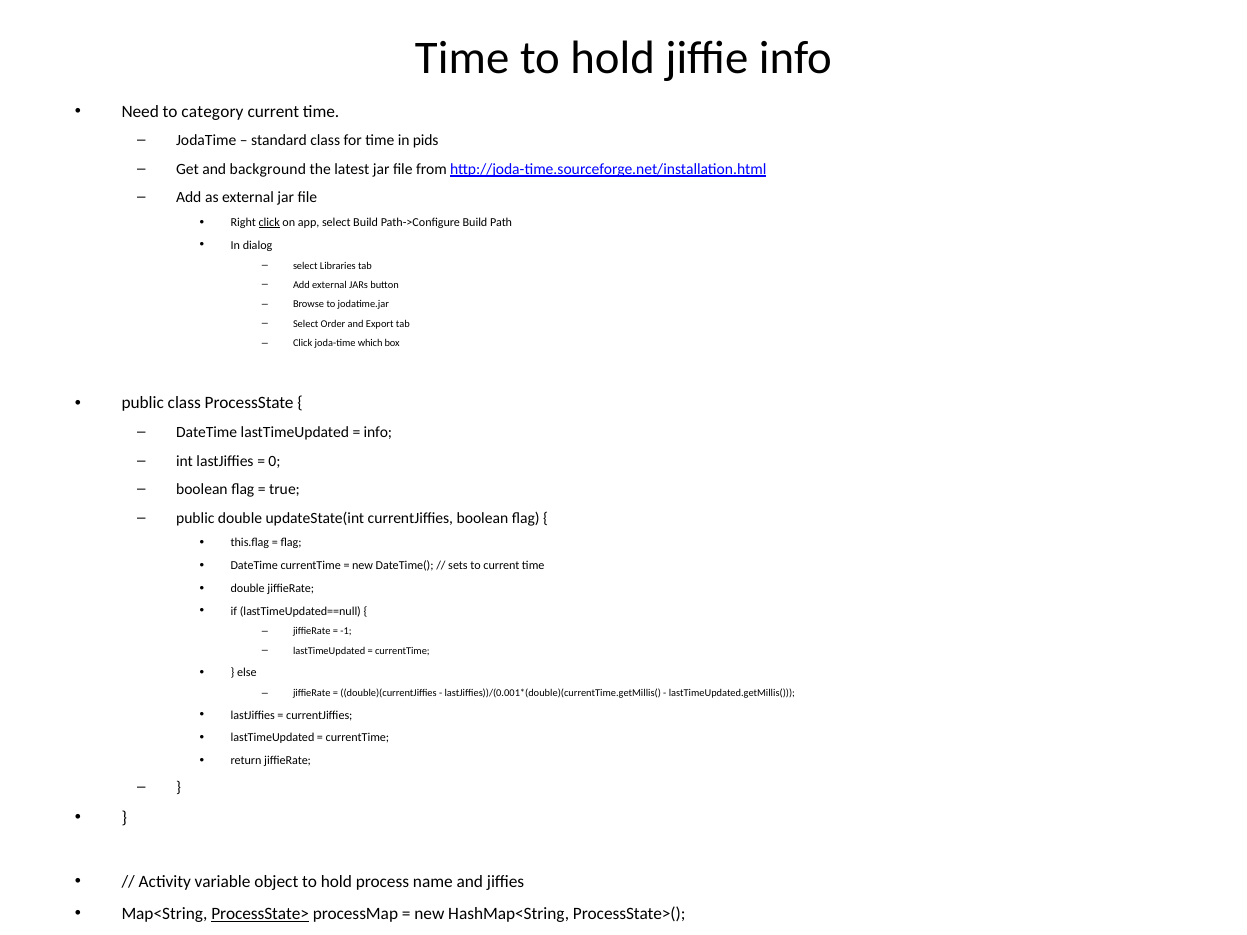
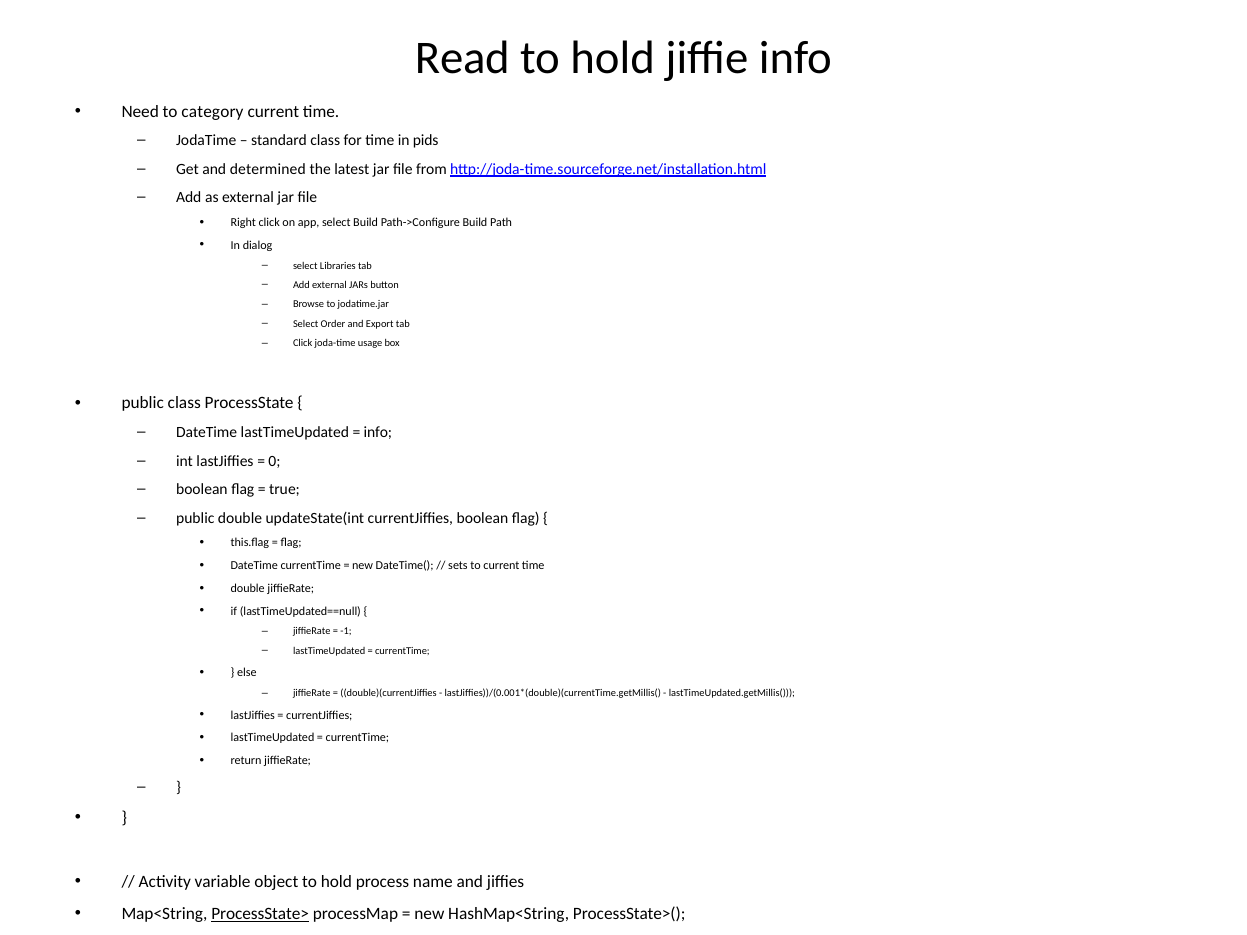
Time at (462, 58): Time -> Read
background: background -> determined
click at (269, 223) underline: present -> none
which: which -> usage
